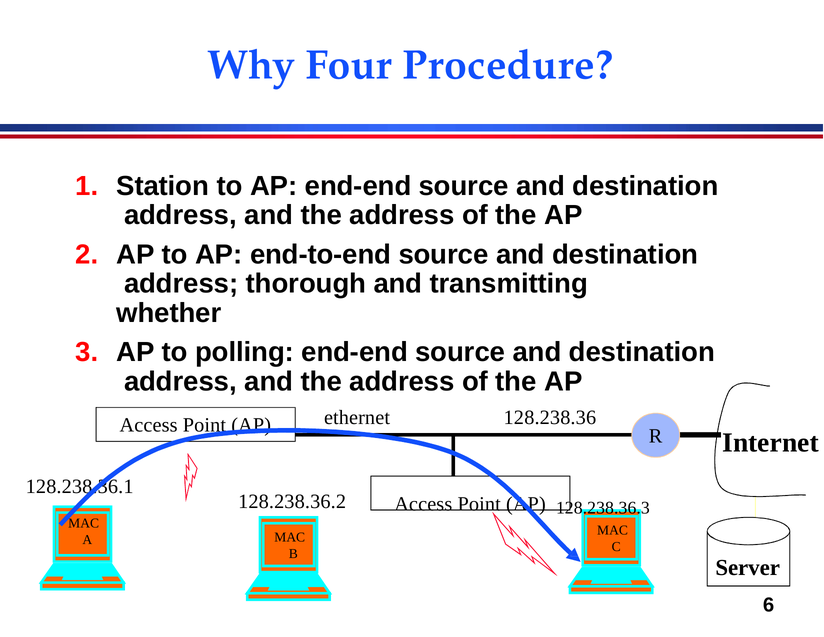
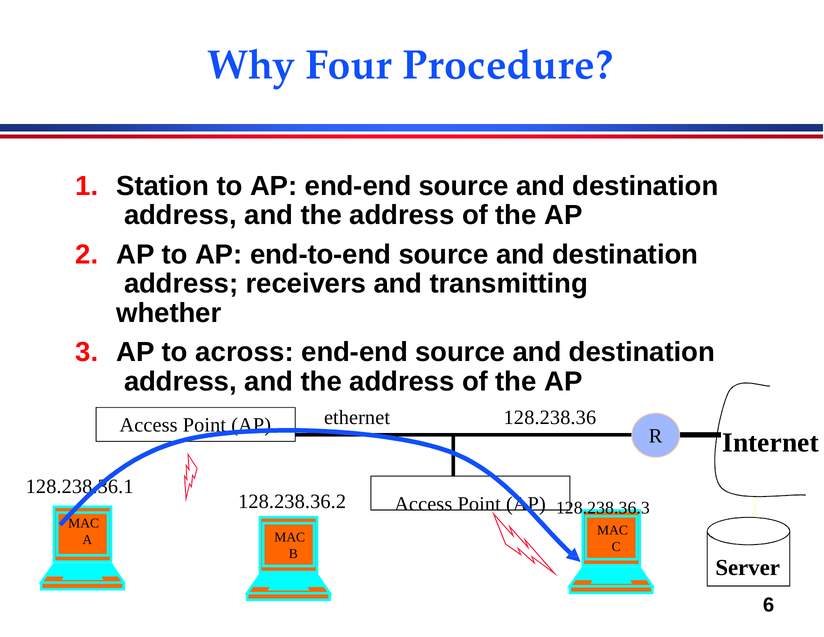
thorough: thorough -> receivers
polling: polling -> across
